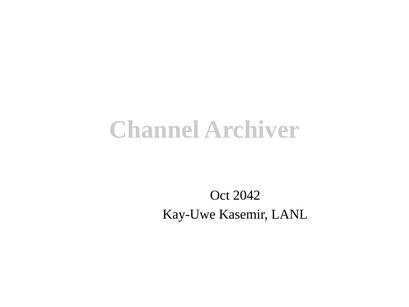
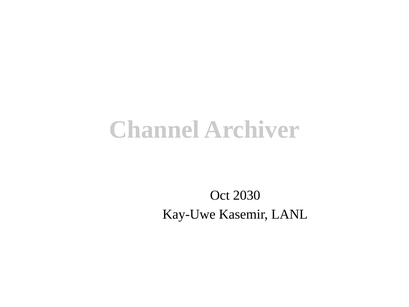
2042: 2042 -> 2030
